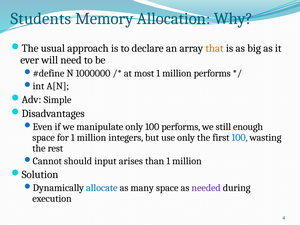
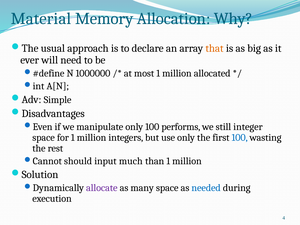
Students: Students -> Material
million performs: performs -> allocated
enough: enough -> integer
arises: arises -> much
allocate colour: blue -> purple
needed colour: purple -> blue
